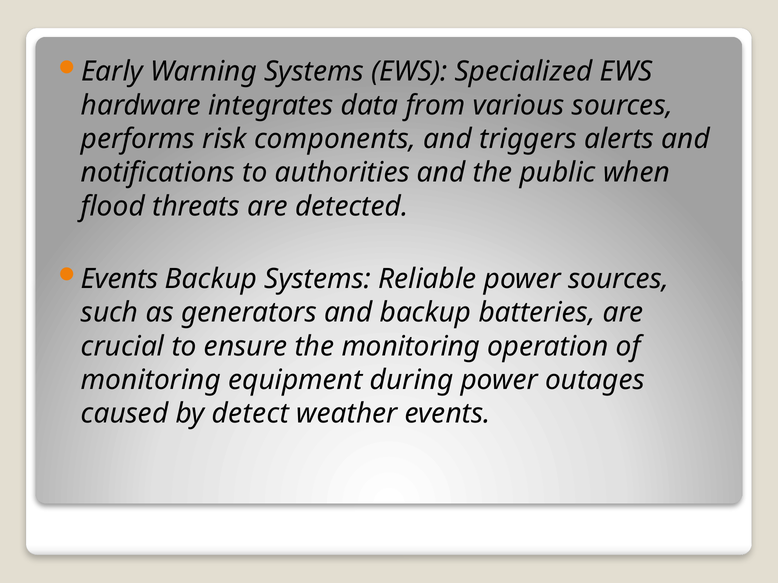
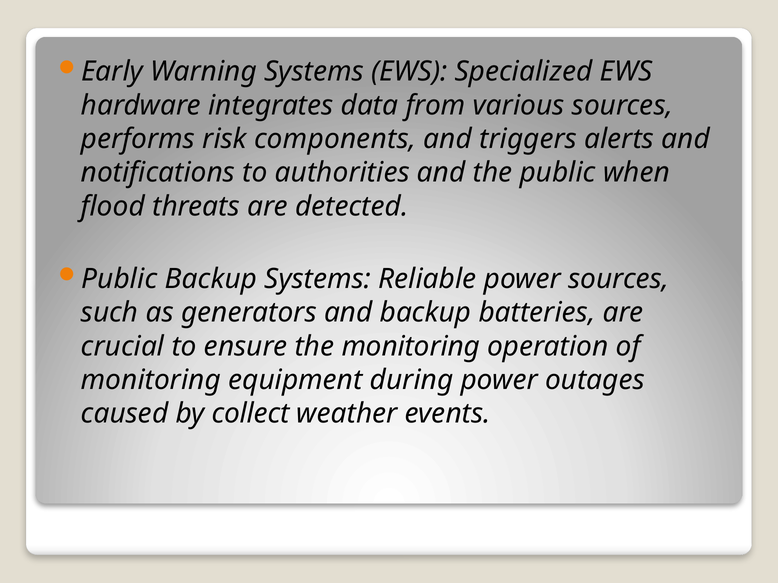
Events at (120, 279): Events -> Public
detect: detect -> collect
